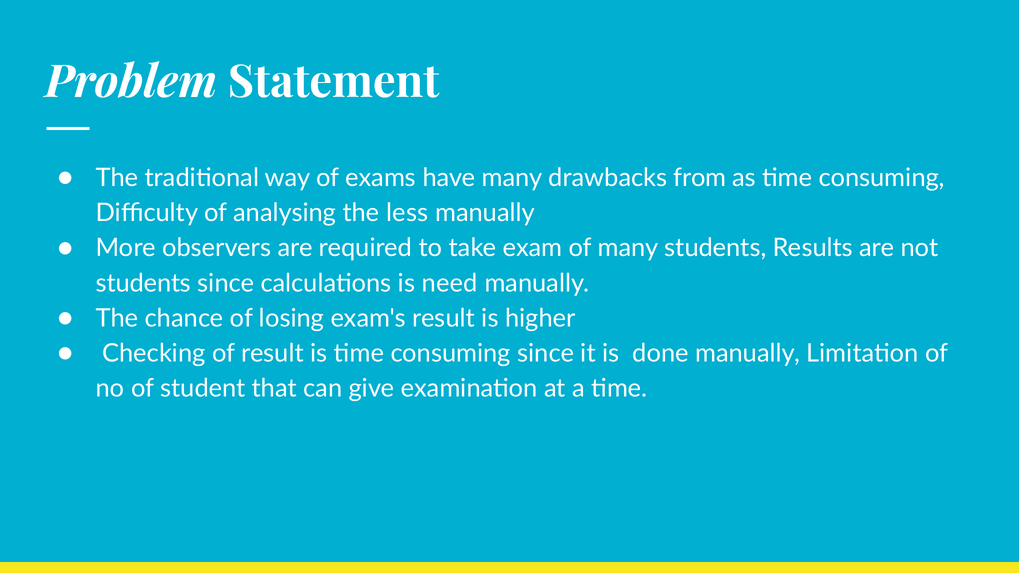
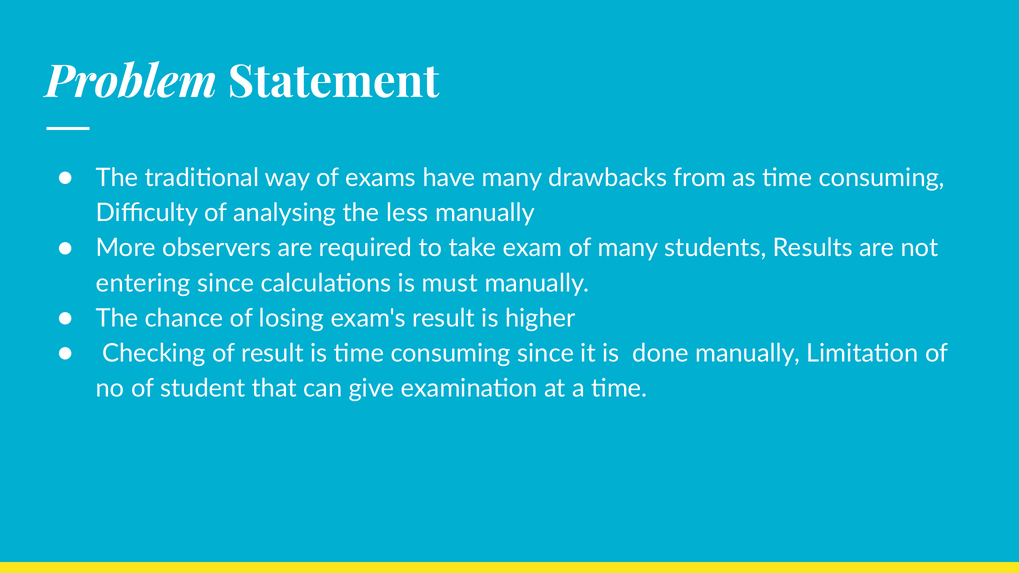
students at (143, 283): students -> entering
need: need -> must
